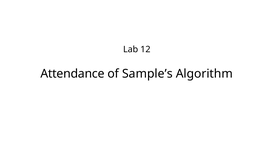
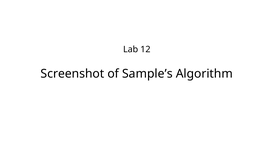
Attendance: Attendance -> Screenshot
